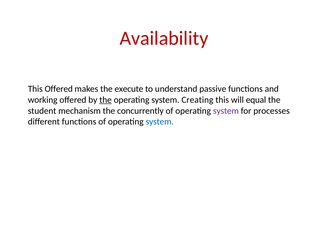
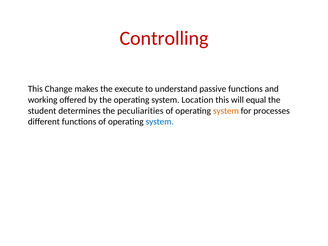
Availability: Availability -> Controlling
This Offered: Offered -> Change
the at (106, 100) underline: present -> none
Creating: Creating -> Location
mechanism: mechanism -> determines
concurrently: concurrently -> peculiarities
system at (226, 111) colour: purple -> orange
